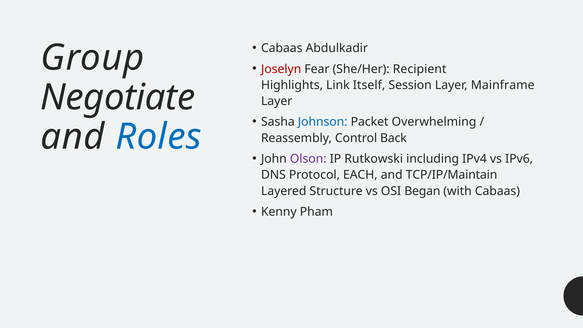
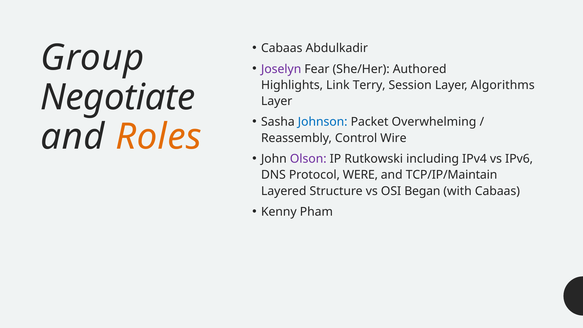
Joselyn colour: red -> purple
Recipient: Recipient -> Authored
Itself: Itself -> Terry
Mainframe: Mainframe -> Algorithms
Roles colour: blue -> orange
Back: Back -> Wire
EACH: EACH -> WERE
